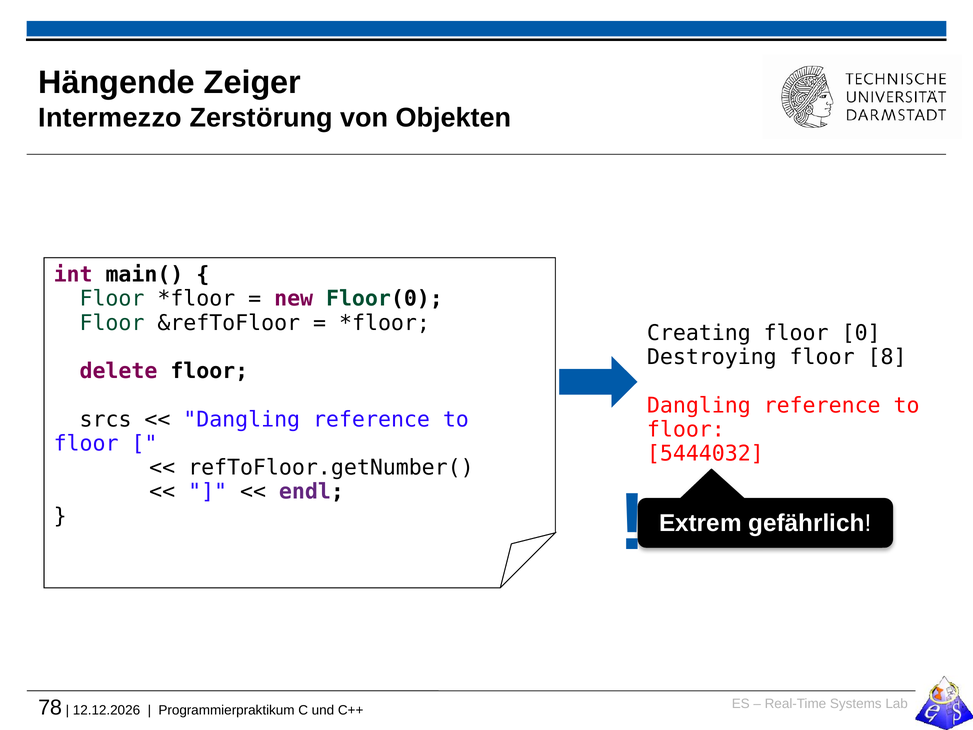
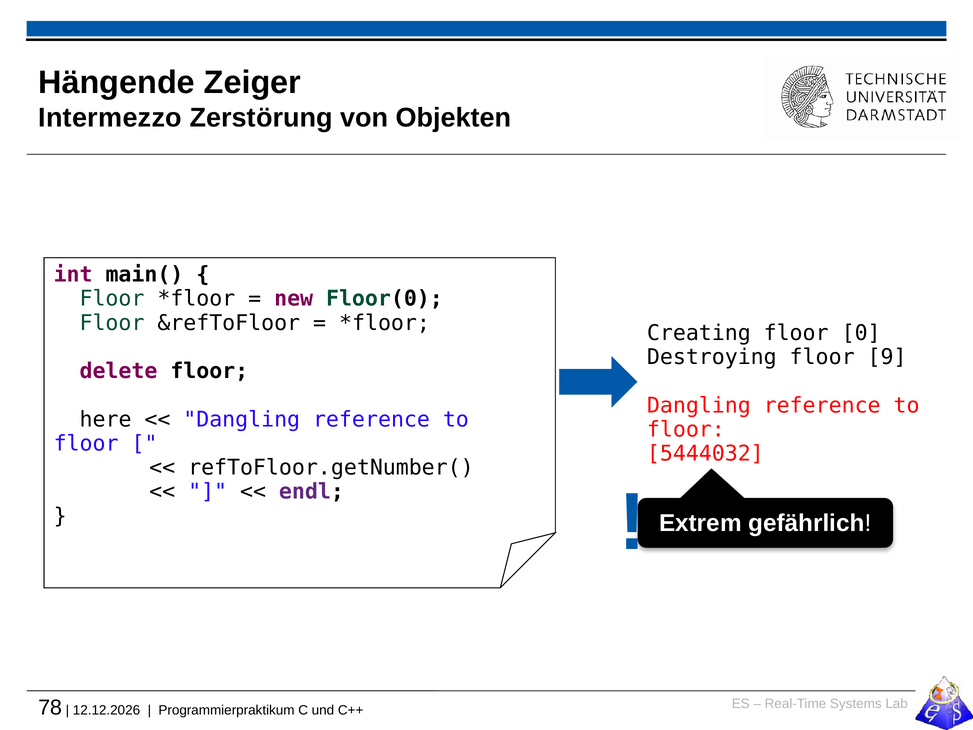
8: 8 -> 9
srcs: srcs -> here
